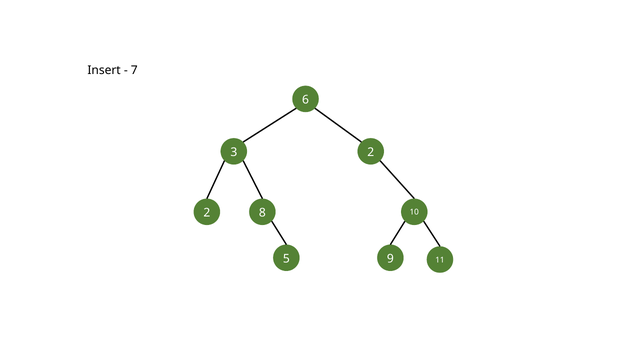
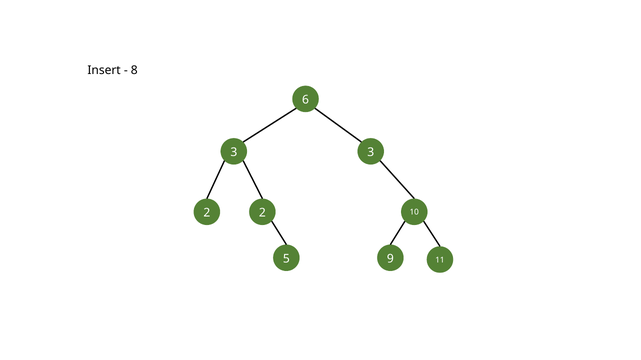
7: 7 -> 8
3 2: 2 -> 3
2 8: 8 -> 2
